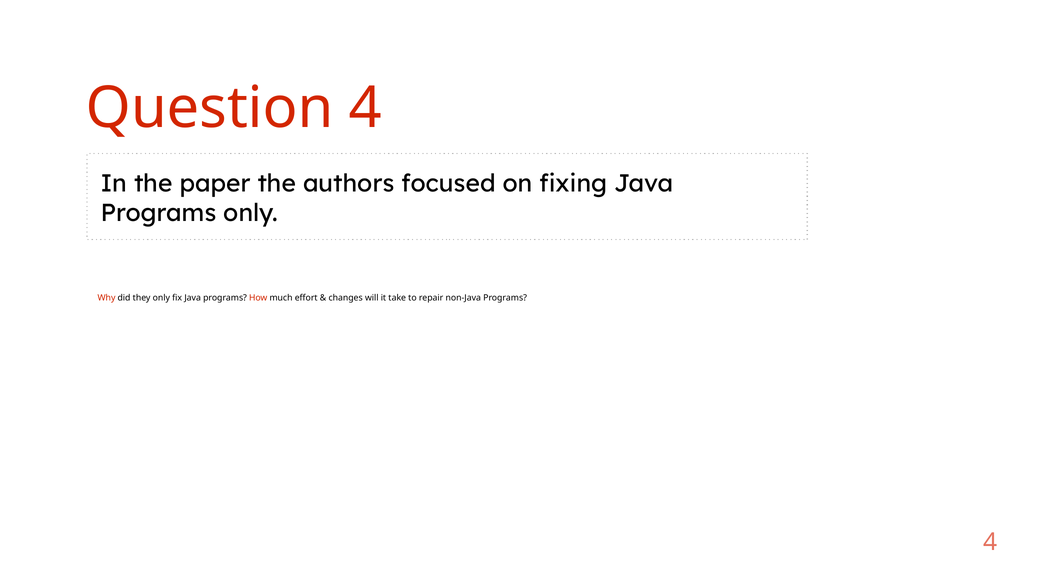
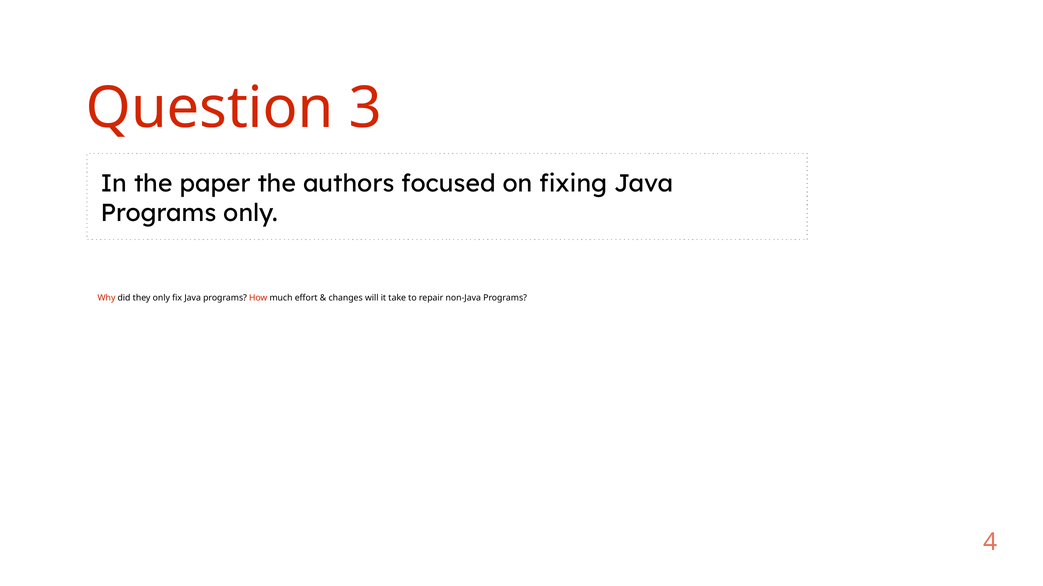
Question 4: 4 -> 3
